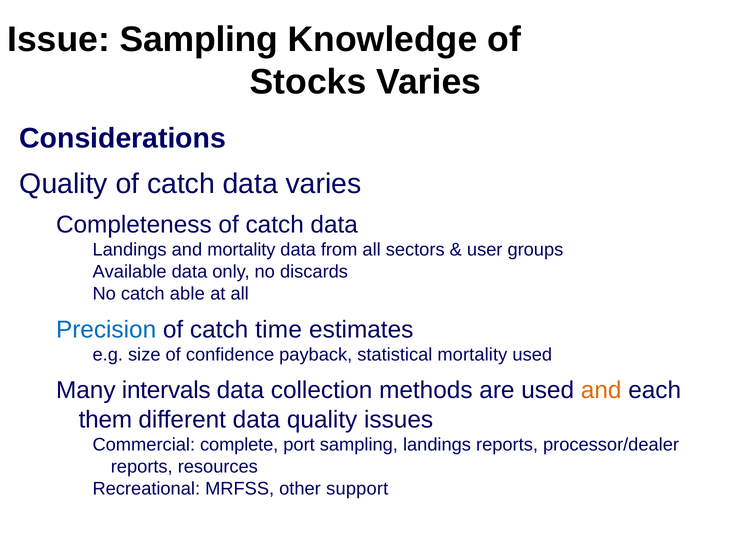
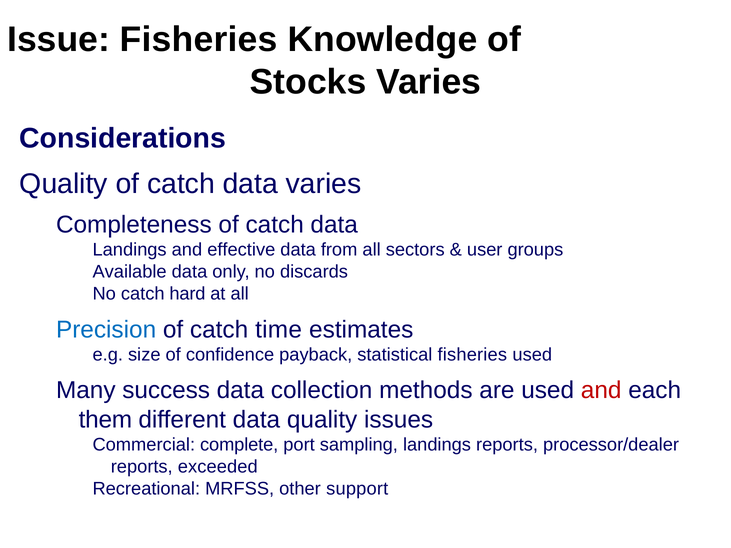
Issue Sampling: Sampling -> Fisheries
and mortality: mortality -> effective
able: able -> hard
statistical mortality: mortality -> fisheries
intervals: intervals -> success
and at (601, 391) colour: orange -> red
resources: resources -> exceeded
